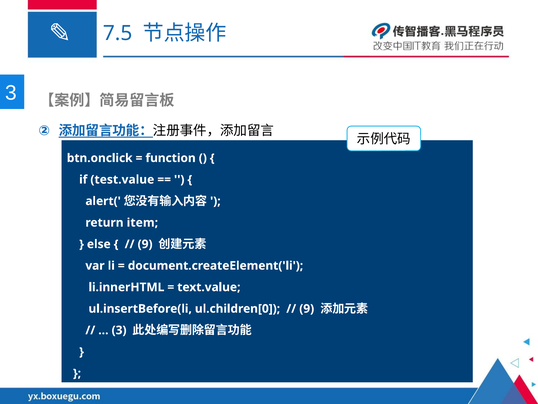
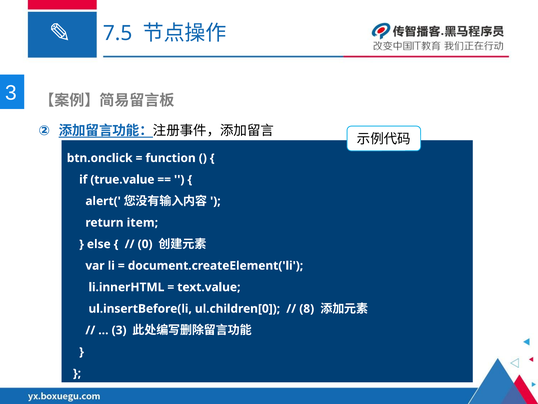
test.value: test.value -> true.value
9 at (145, 244): 9 -> 0
9 at (307, 308): 9 -> 8
